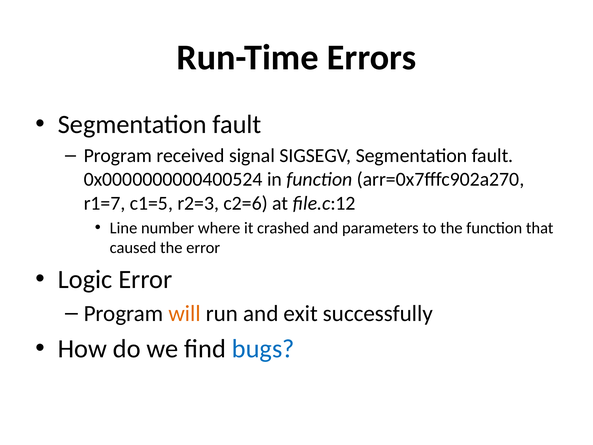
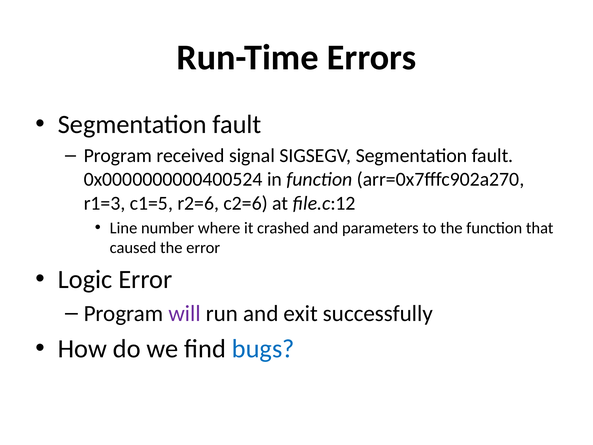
r1=7: r1=7 -> r1=3
r2=3: r2=3 -> r2=6
will colour: orange -> purple
